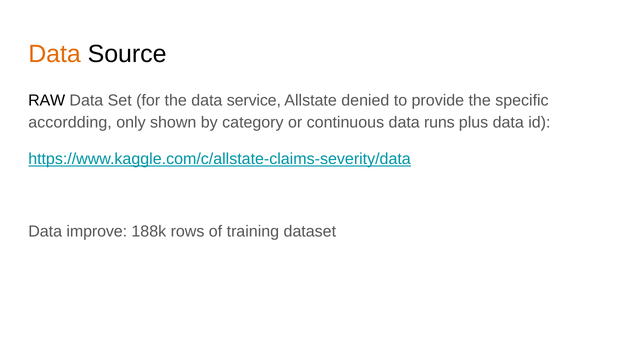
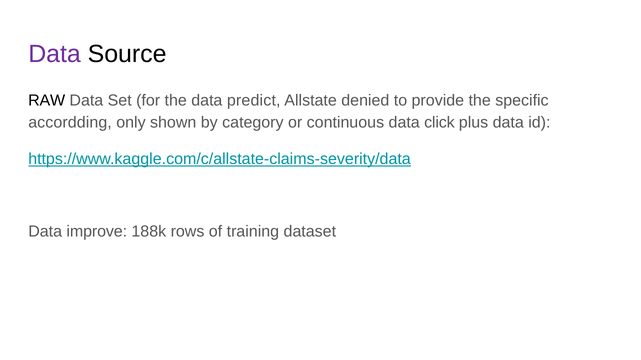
Data at (55, 54) colour: orange -> purple
service: service -> predict
runs: runs -> click
